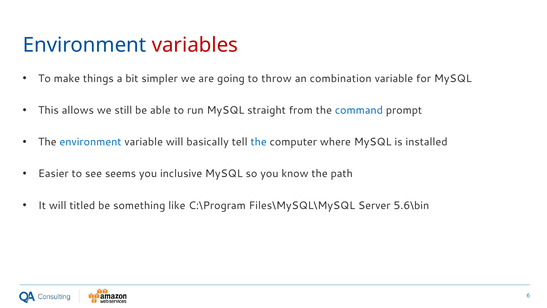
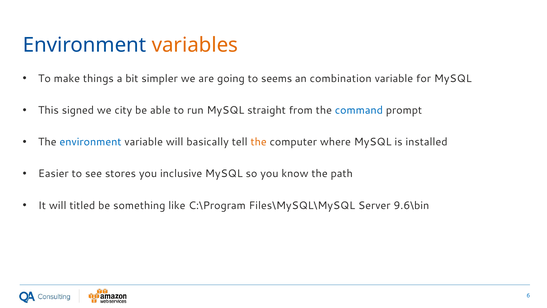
variables colour: red -> orange
throw: throw -> seems
allows: allows -> signed
still: still -> city
the at (259, 142) colour: blue -> orange
seems: seems -> stores
5.6\bin: 5.6\bin -> 9.6\bin
